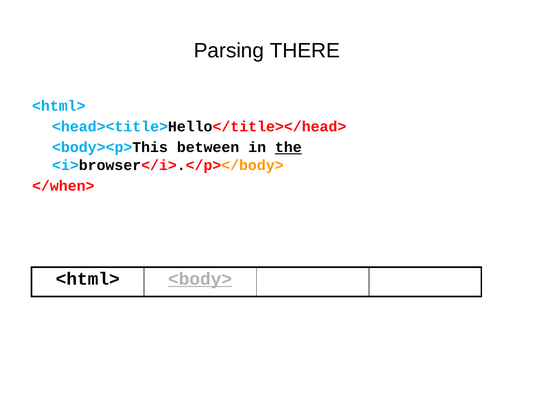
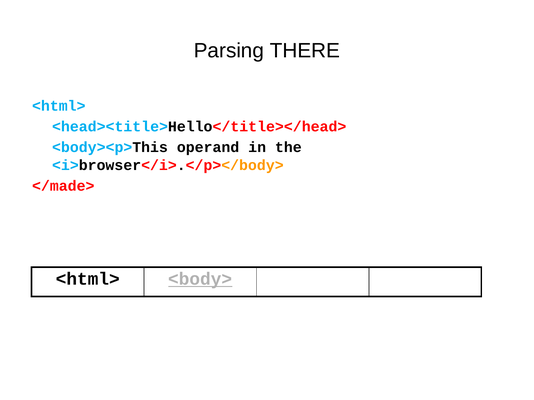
between: between -> operand
the underline: present -> none
</when>: </when> -> </made>
